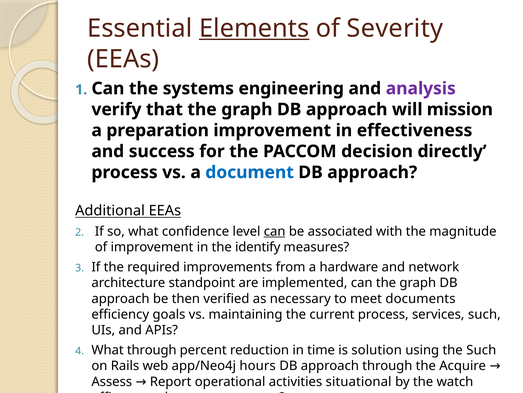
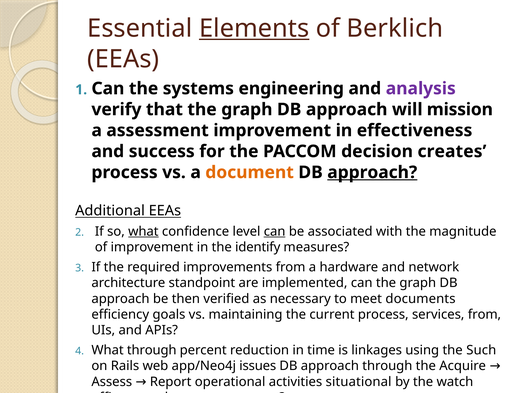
Severity: Severity -> Berklich
preparation: preparation -> assessment
directly: directly -> creates
document colour: blue -> orange
approach at (372, 172) underline: none -> present
what at (143, 231) underline: none -> present
services such: such -> from
solution: solution -> linkages
hours: hours -> issues
